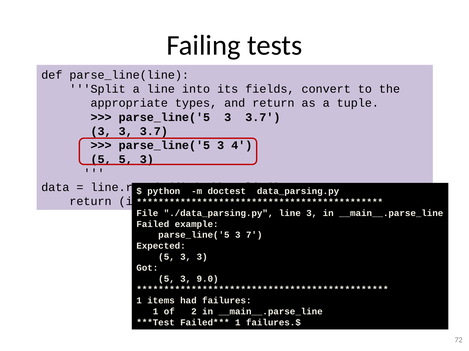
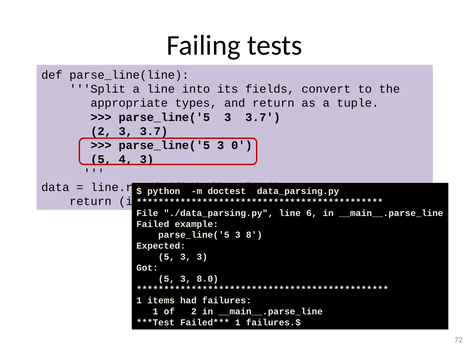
3 at (101, 131): 3 -> 2
4: 4 -> 0
5 5: 5 -> 4
line 3: 3 -> 6
7: 7 -> 8
9.0: 9.0 -> 8.0
